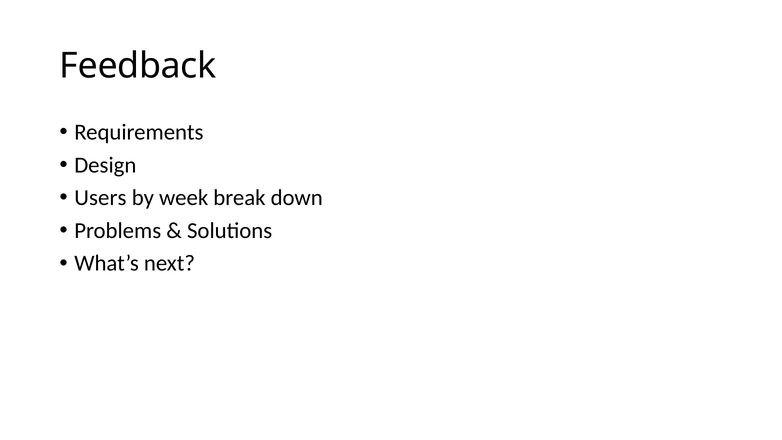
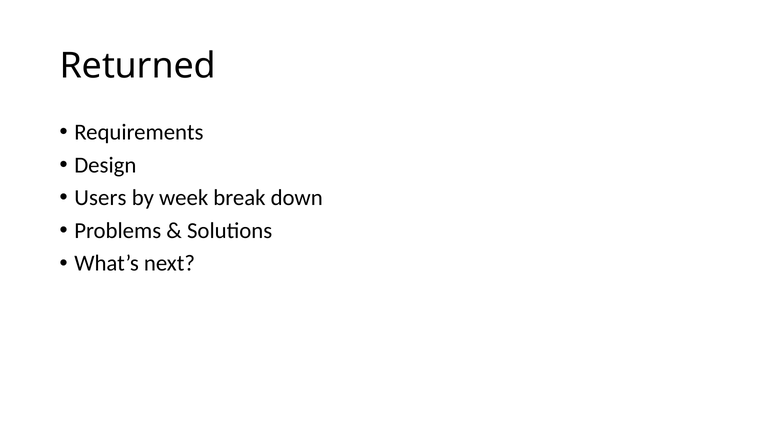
Feedback: Feedback -> Returned
